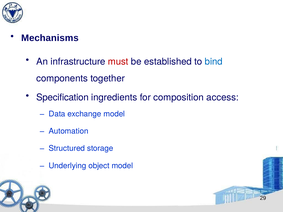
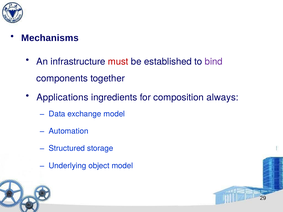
bind colour: blue -> purple
Specification: Specification -> Applications
access: access -> always
